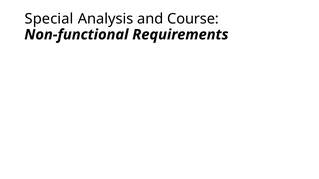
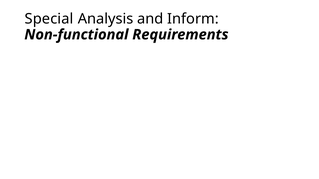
Course: Course -> Inform
